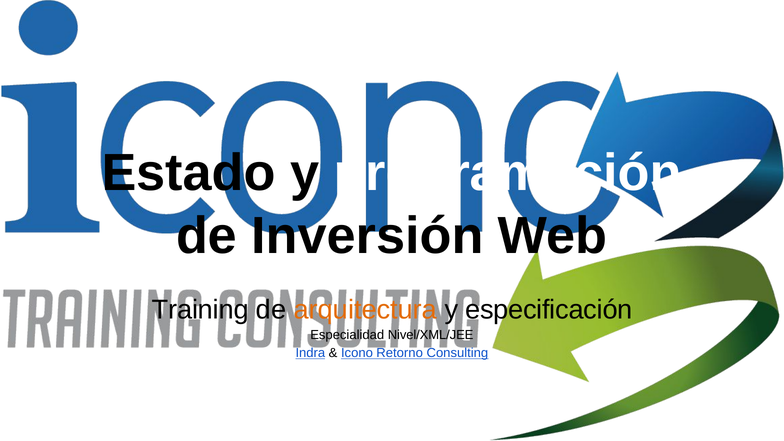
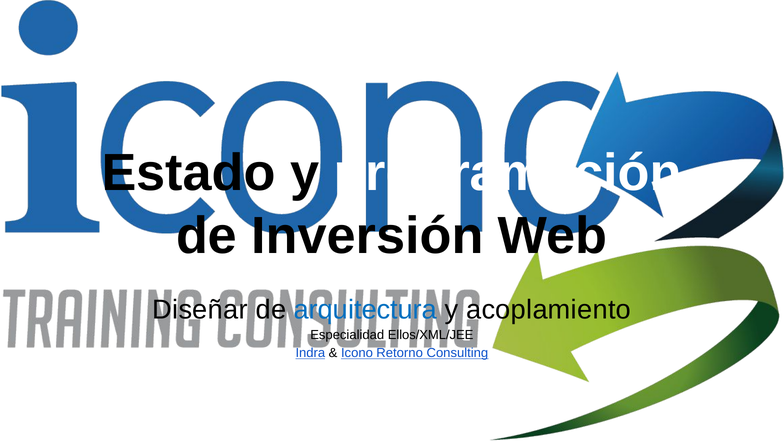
Training: Training -> Diseñar
arquitectura colour: orange -> blue
especificación: especificación -> acoplamiento
Nivel/XML/JEE: Nivel/XML/JEE -> Ellos/XML/JEE
